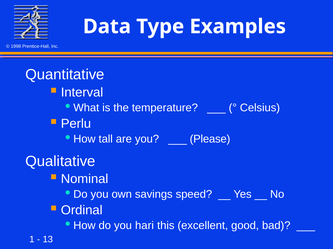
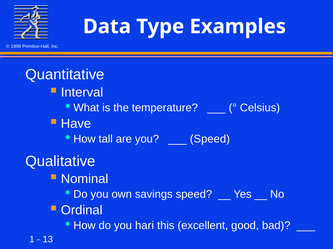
Perlu: Perlu -> Have
Please at (210, 139): Please -> Speed
